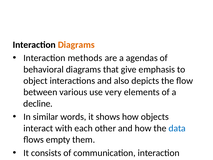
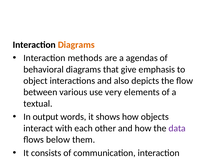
decline: decline -> textual
similar: similar -> output
data colour: blue -> purple
empty: empty -> below
